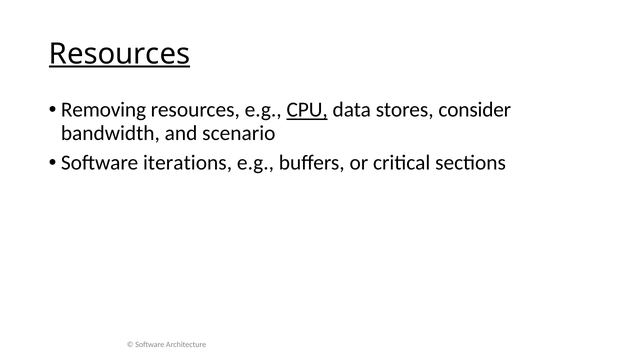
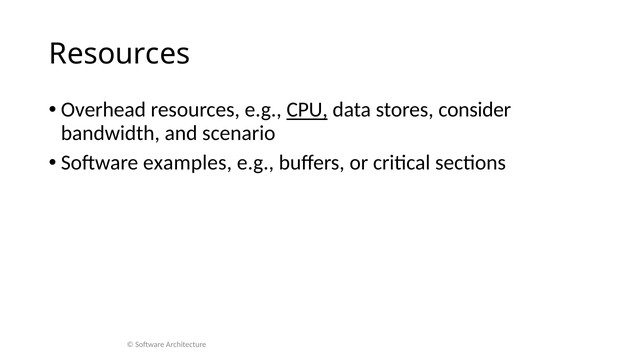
Resources at (119, 54) underline: present -> none
Removing: Removing -> Overhead
iterations: iterations -> examples
